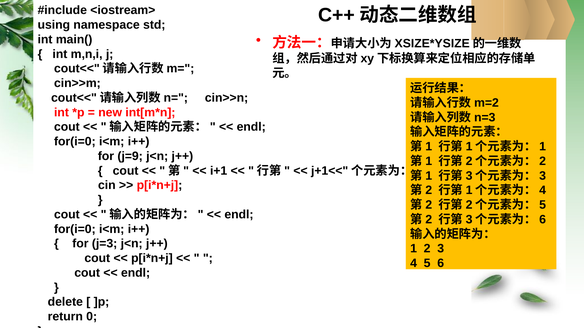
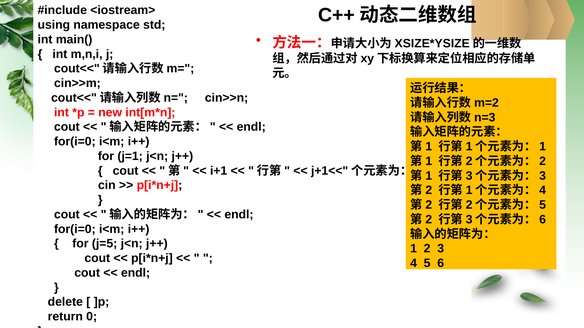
j=9: j=9 -> j=1
j=3: j=3 -> j=5
